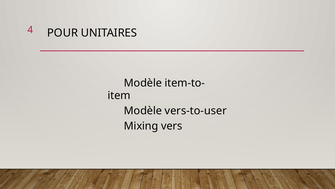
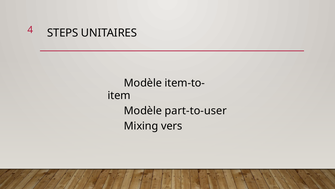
POUR: POUR -> STEPS
vers-to-user: vers-to-user -> part-to-user
